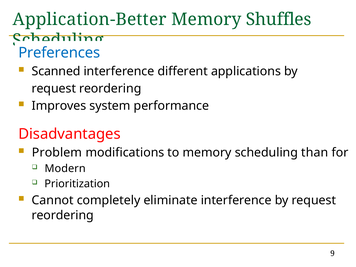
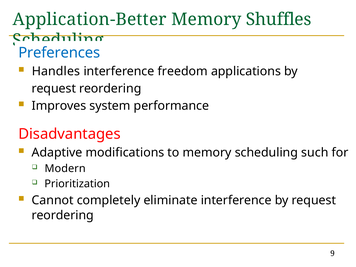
Scanned: Scanned -> Handles
different: different -> freedom
Problem: Problem -> Adaptive
than: than -> such
